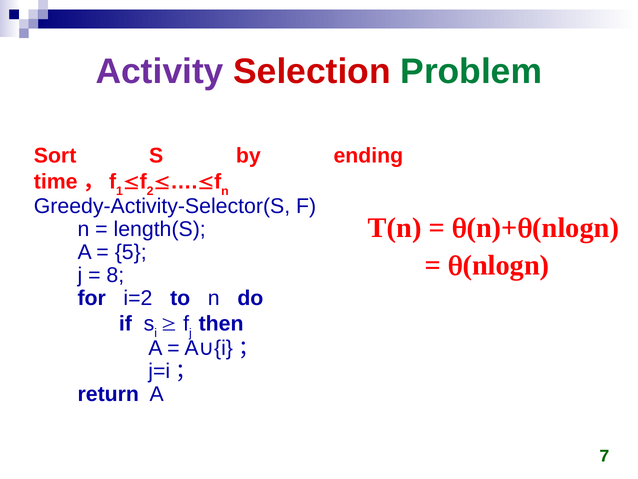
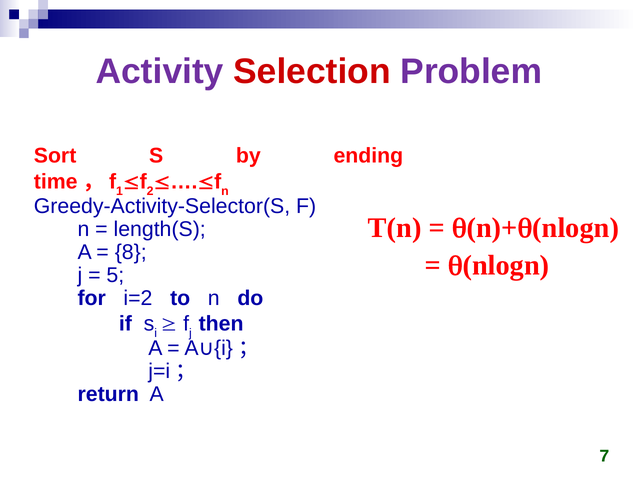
Problem colour: green -> purple
5: 5 -> 8
8: 8 -> 5
